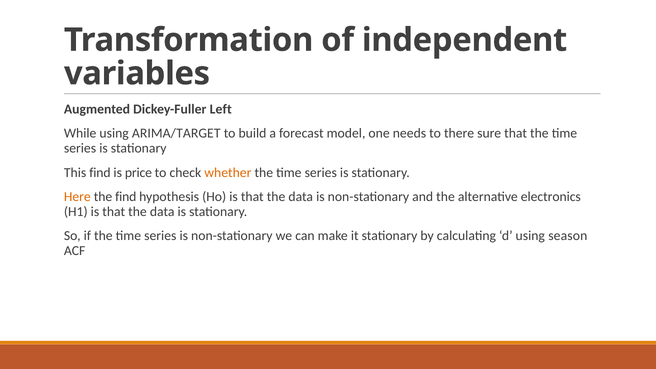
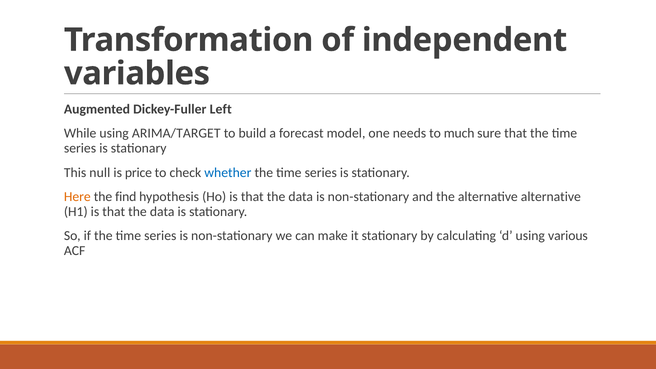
there: there -> much
This find: find -> null
whether colour: orange -> blue
alternative electronics: electronics -> alternative
season: season -> various
